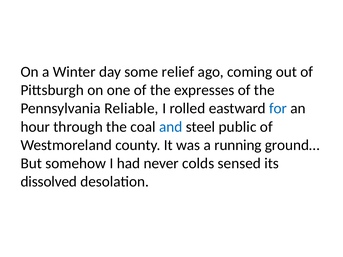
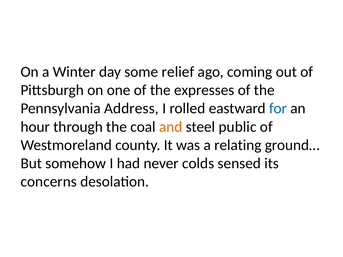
Reliable: Reliable -> Address
and colour: blue -> orange
running: running -> relating
dissolved: dissolved -> concerns
